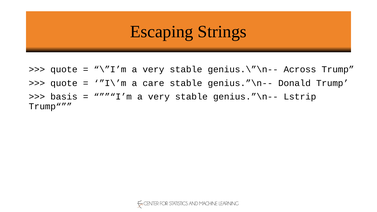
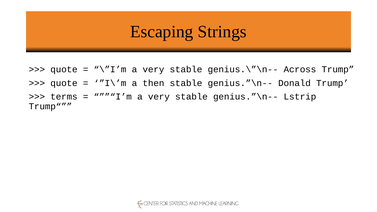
care: care -> then
basis: basis -> terms
